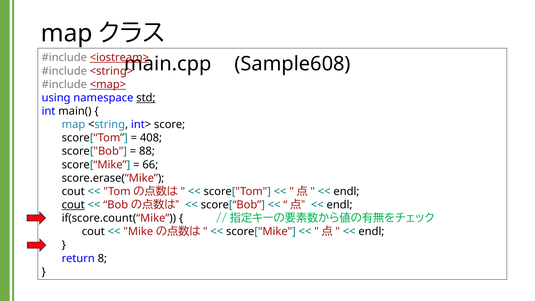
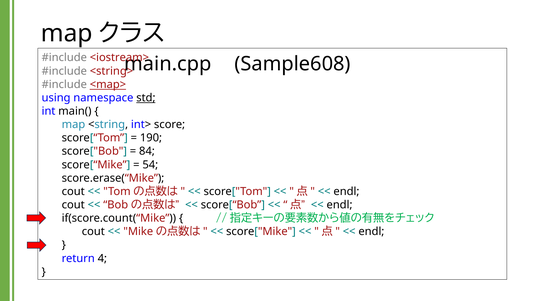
<iostream> underline: present -> none
408: 408 -> 190
88: 88 -> 84
66: 66 -> 54
cout at (73, 205) underline: present -> none
8: 8 -> 4
